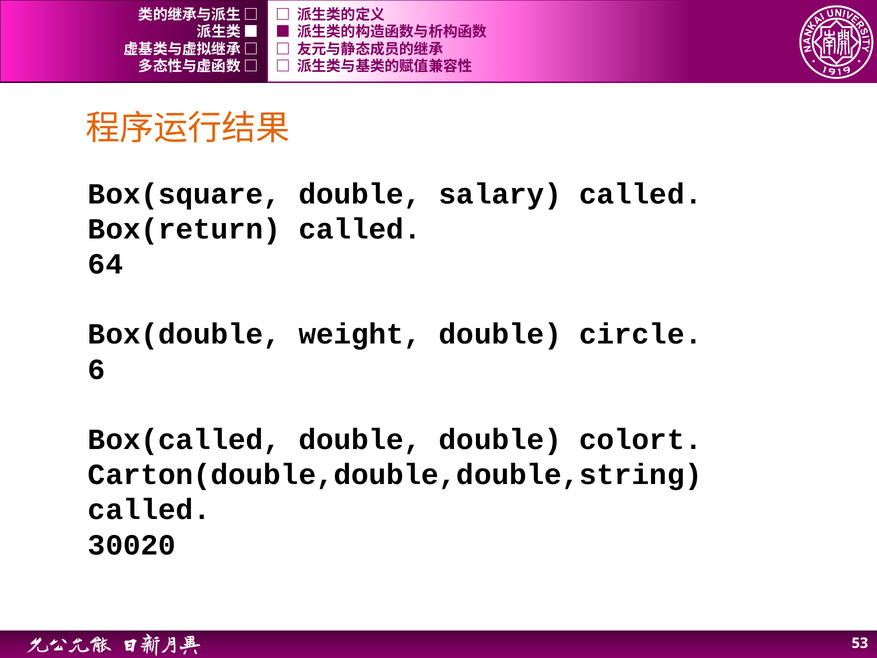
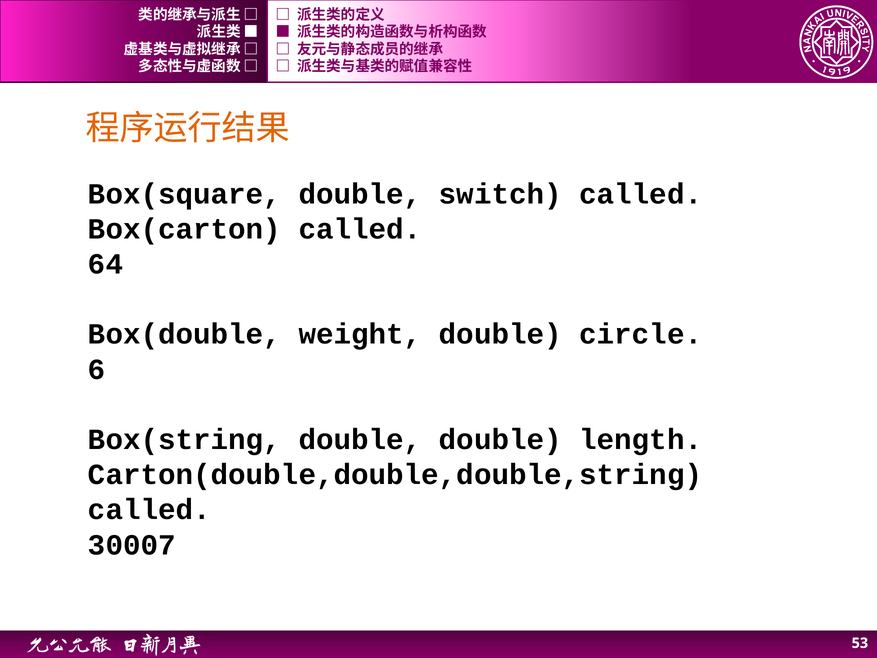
salary: salary -> switch
Box(return: Box(return -> Box(carton
Box(called: Box(called -> Box(string
colort: colort -> length
30020: 30020 -> 30007
